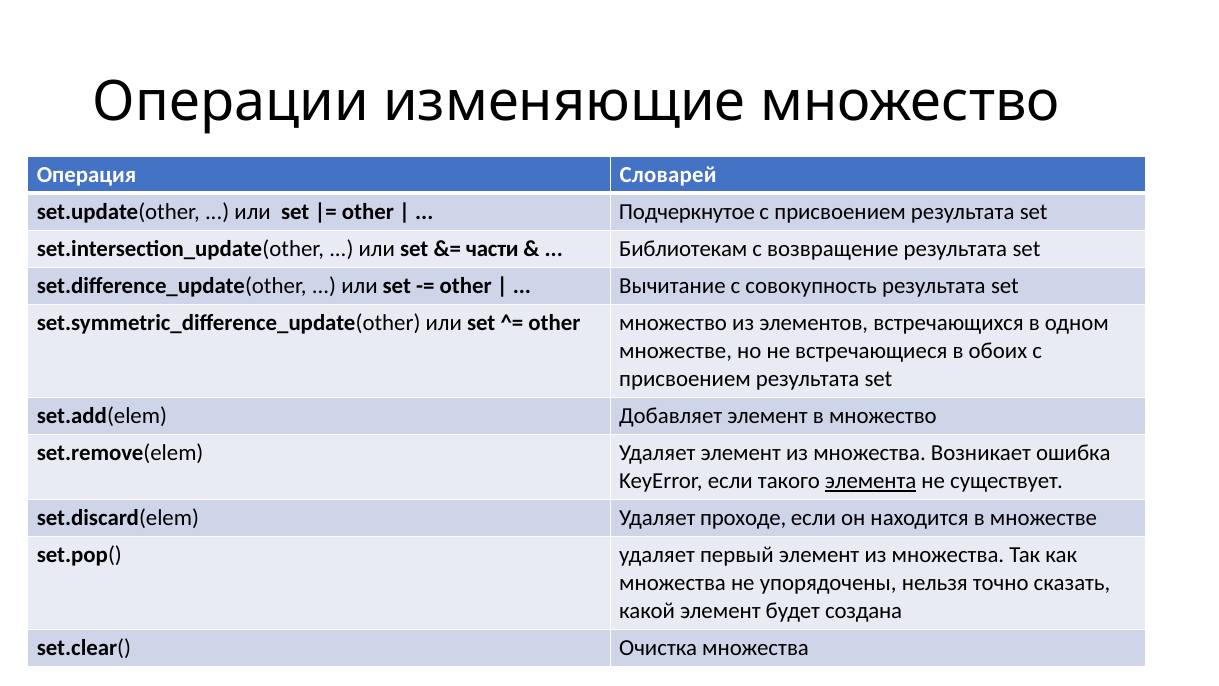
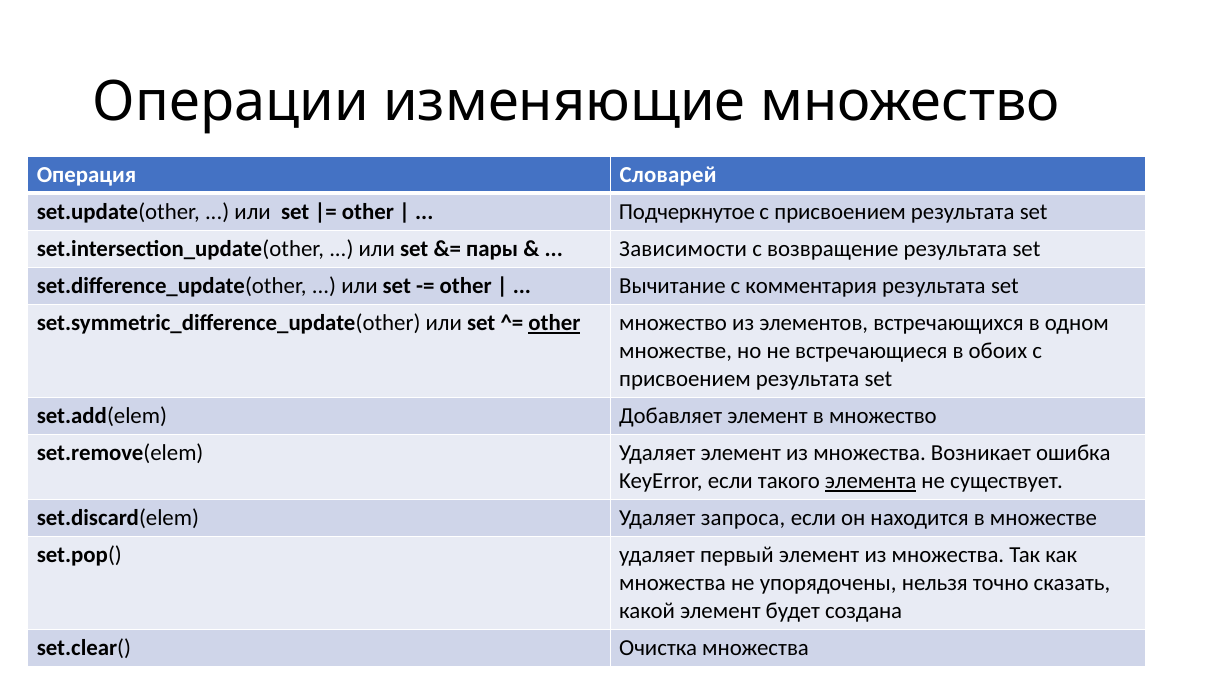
части: части -> пары
Библиотекам: Библиотекам -> Зависимости
совокупность: совокупность -> комментария
other at (554, 323) underline: none -> present
проходе: проходе -> запроса
